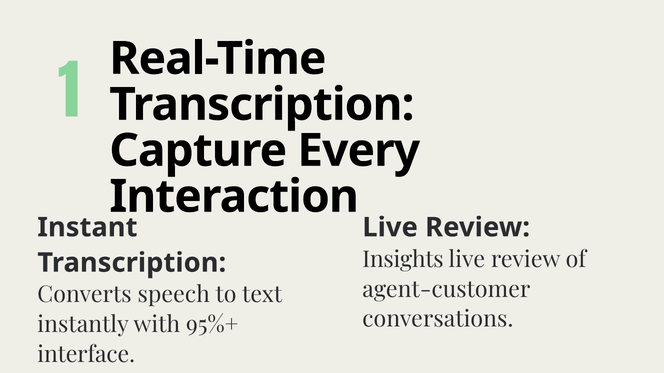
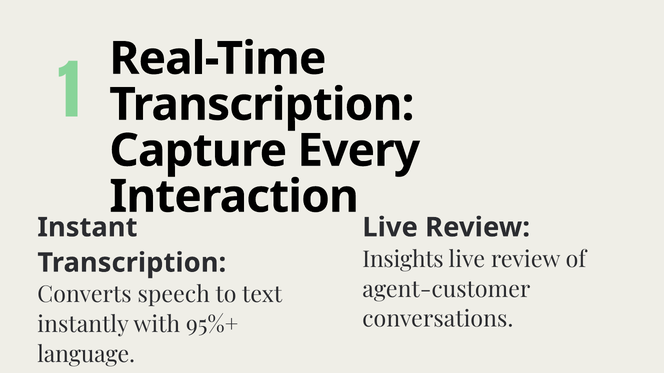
interface: interface -> language
